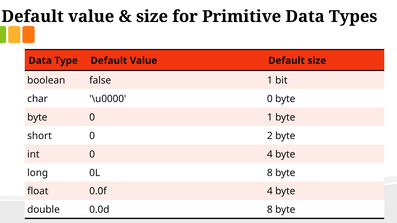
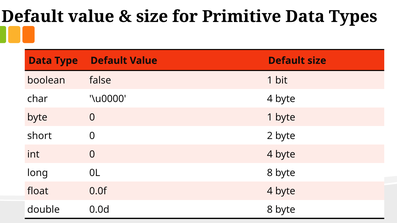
\u0000 0: 0 -> 4
